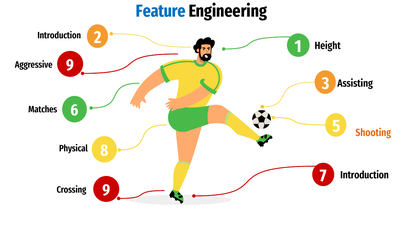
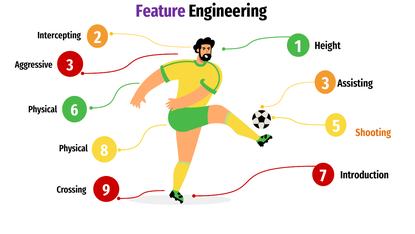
Feature colour: blue -> purple
Introduction at (59, 36): Introduction -> Intercepting
Aggressive 9: 9 -> 3
Matches at (43, 109): Matches -> Physical
